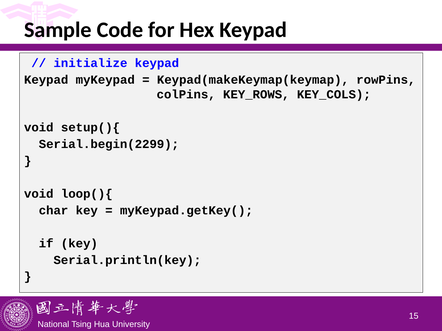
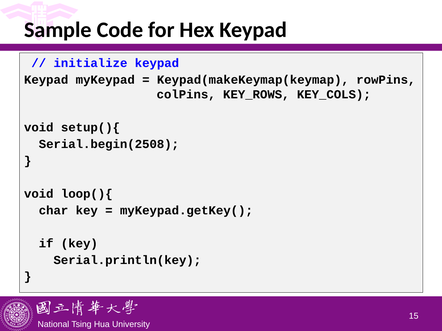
Serial.begin(2299: Serial.begin(2299 -> Serial.begin(2508
